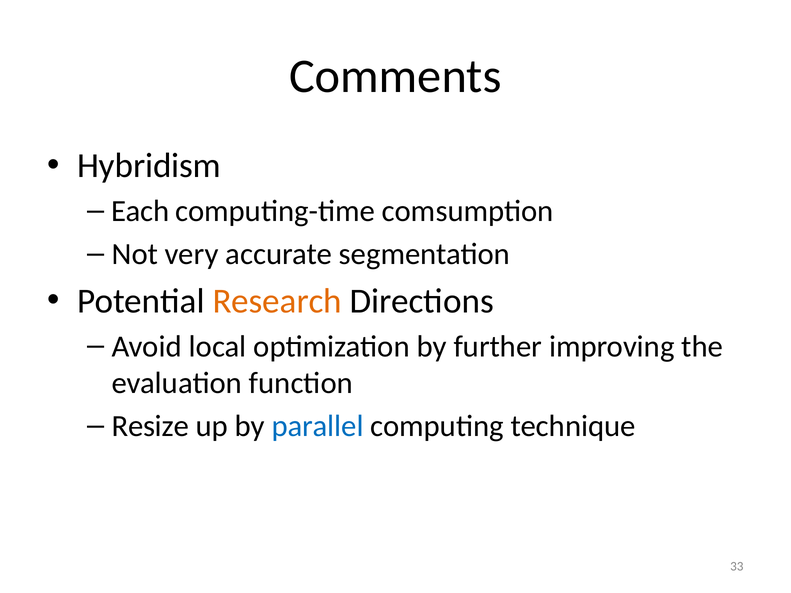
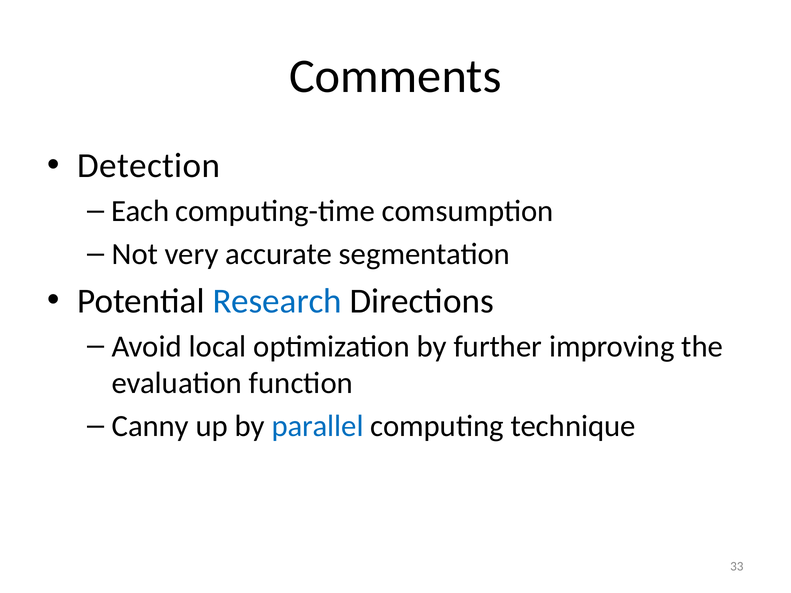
Hybridism: Hybridism -> Detection
Research colour: orange -> blue
Resize: Resize -> Canny
